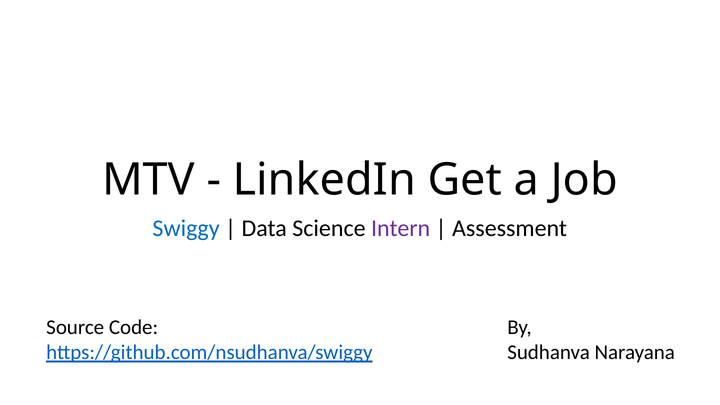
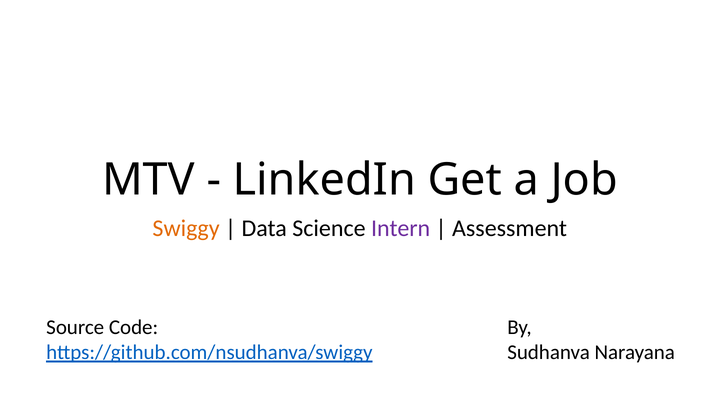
Swiggy colour: blue -> orange
